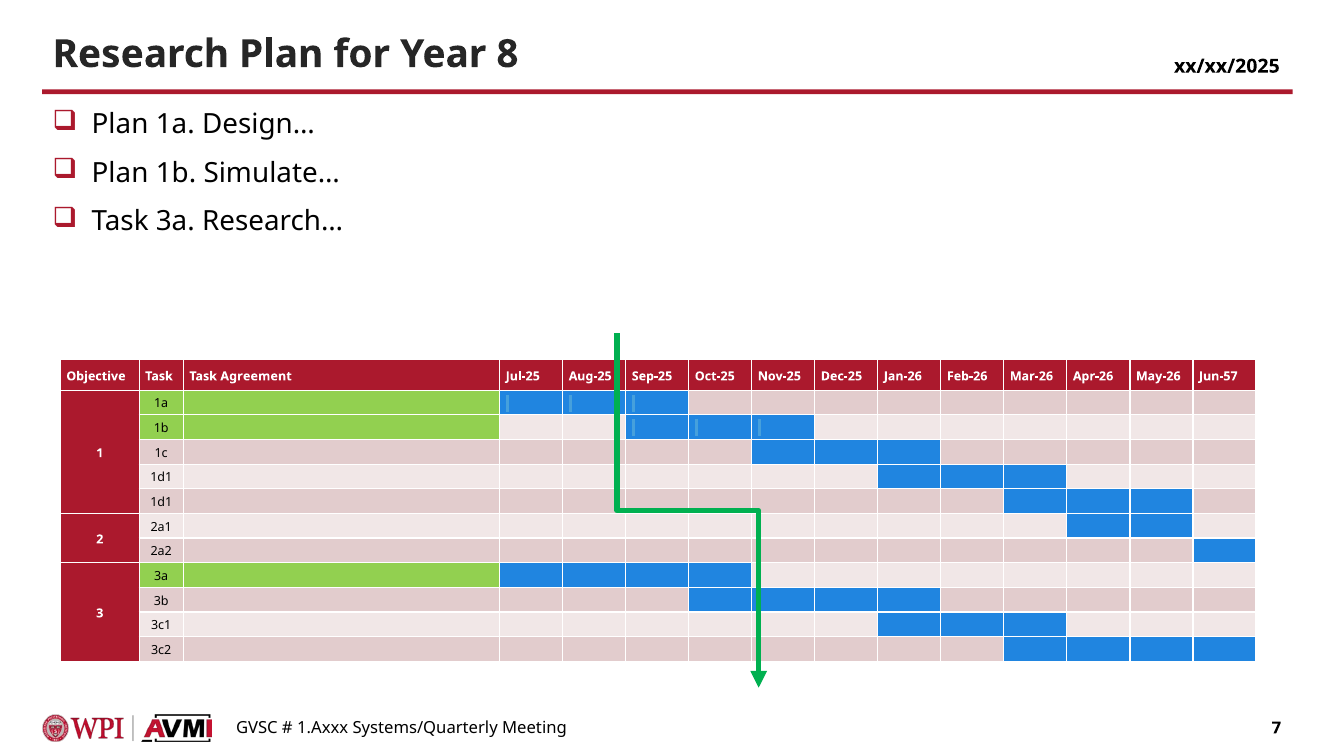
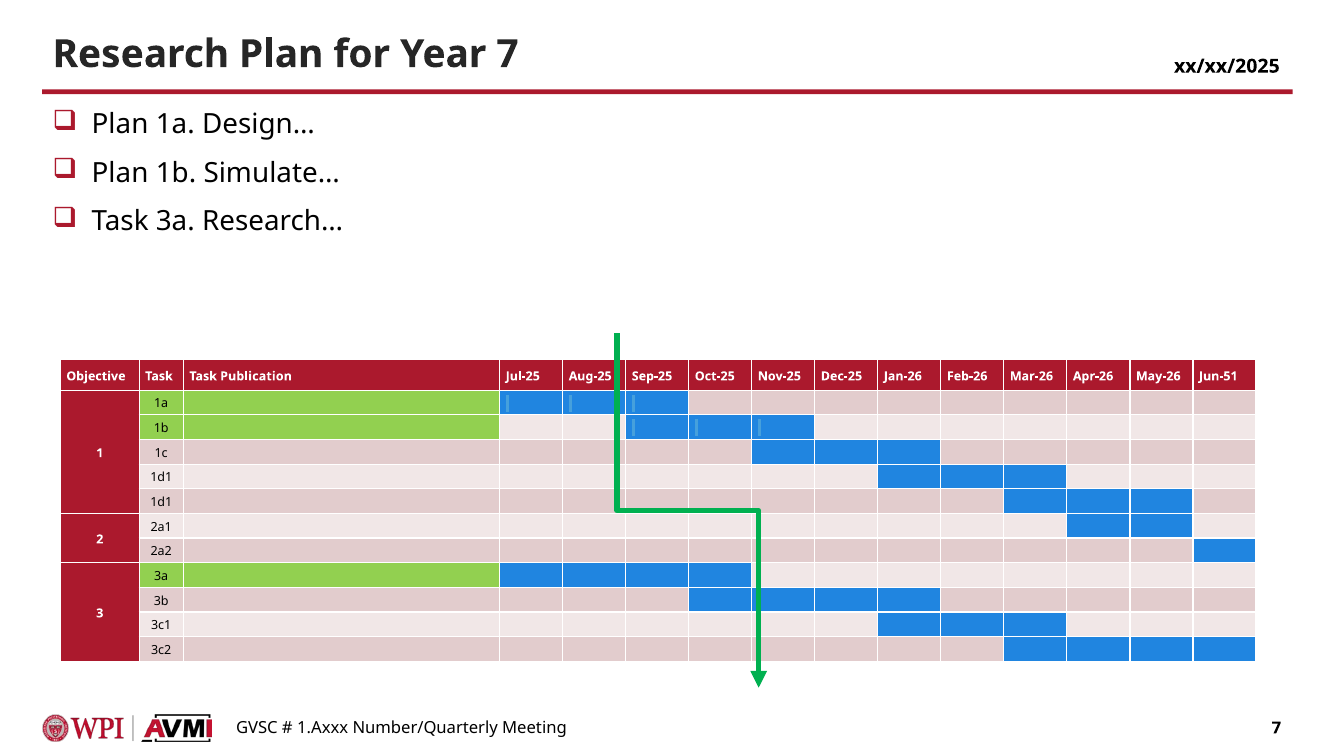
Year 8: 8 -> 7
Agreement: Agreement -> Publication
Jun-57: Jun-57 -> Jun-51
Systems/Quarterly: Systems/Quarterly -> Number/Quarterly
